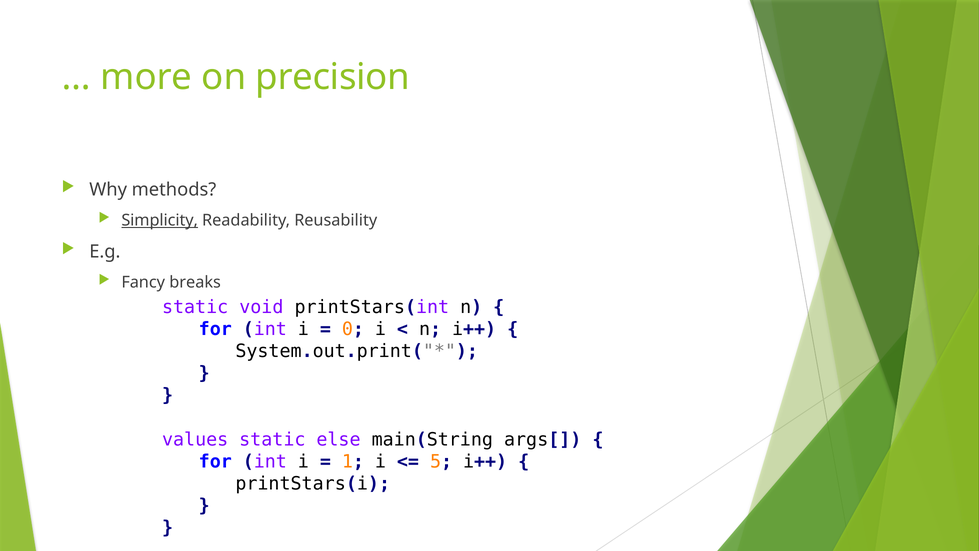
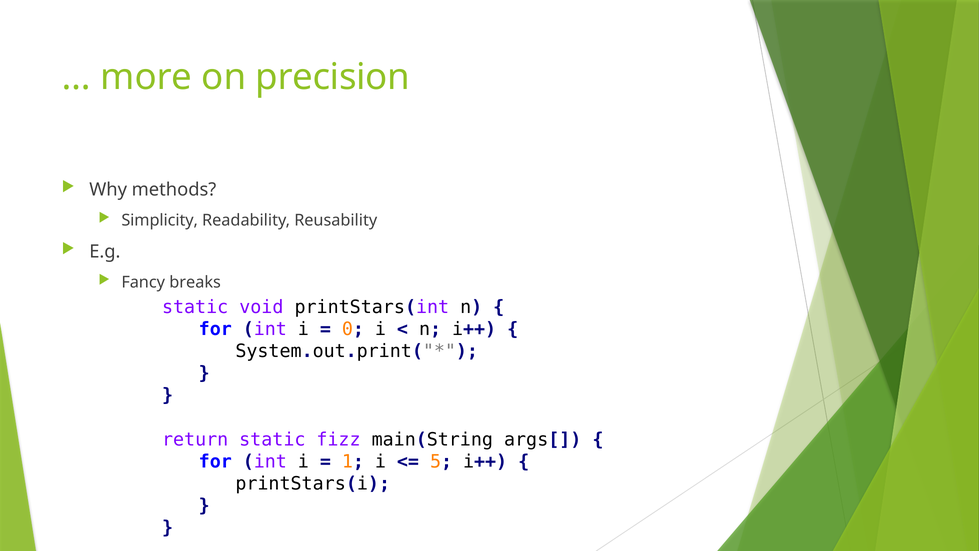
Simplicity underline: present -> none
values: values -> return
else: else -> fizz
